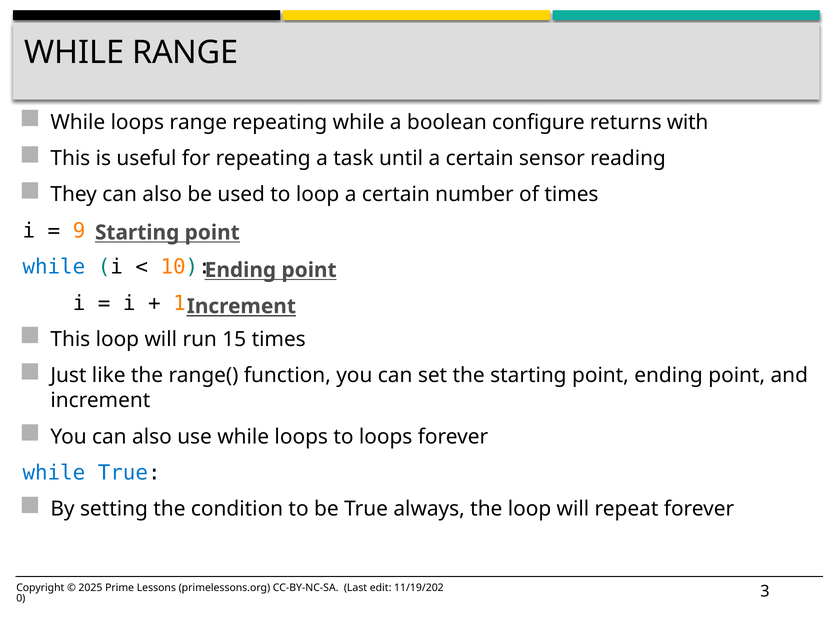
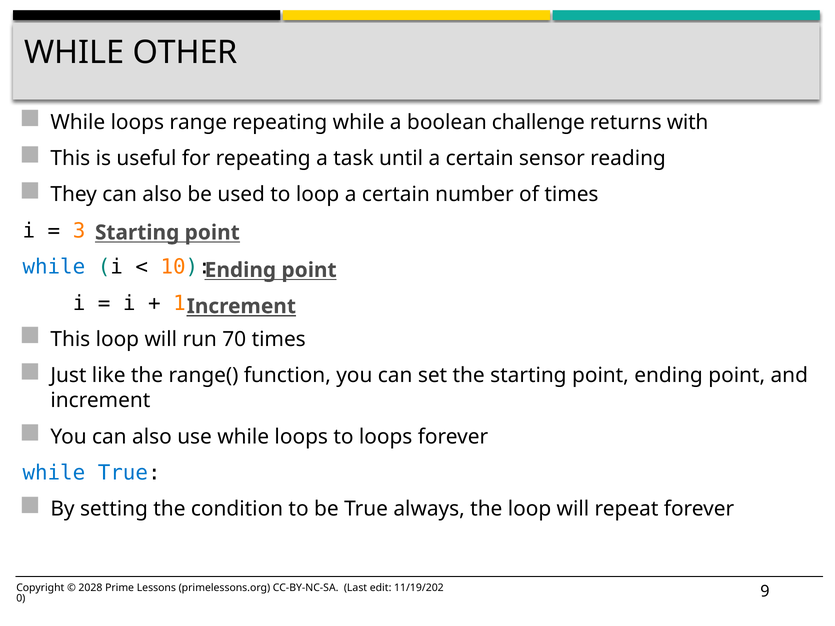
WHILE RANGE: RANGE -> OTHER
configure: configure -> challenge
9: 9 -> 3
15: 15 -> 70
2025: 2025 -> 2028
3: 3 -> 9
